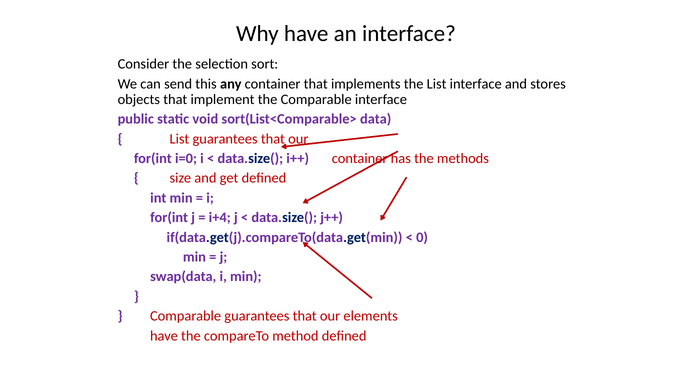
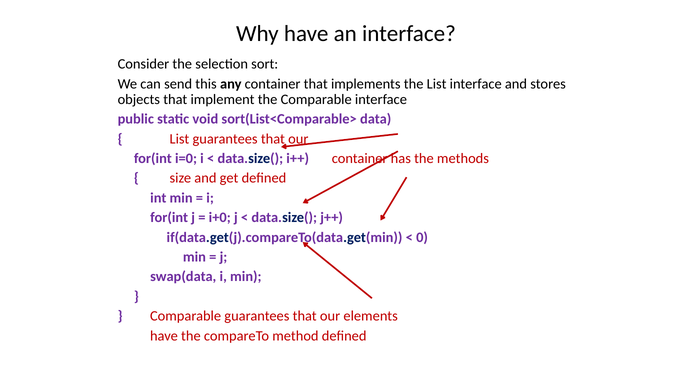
i+4: i+4 -> i+0
